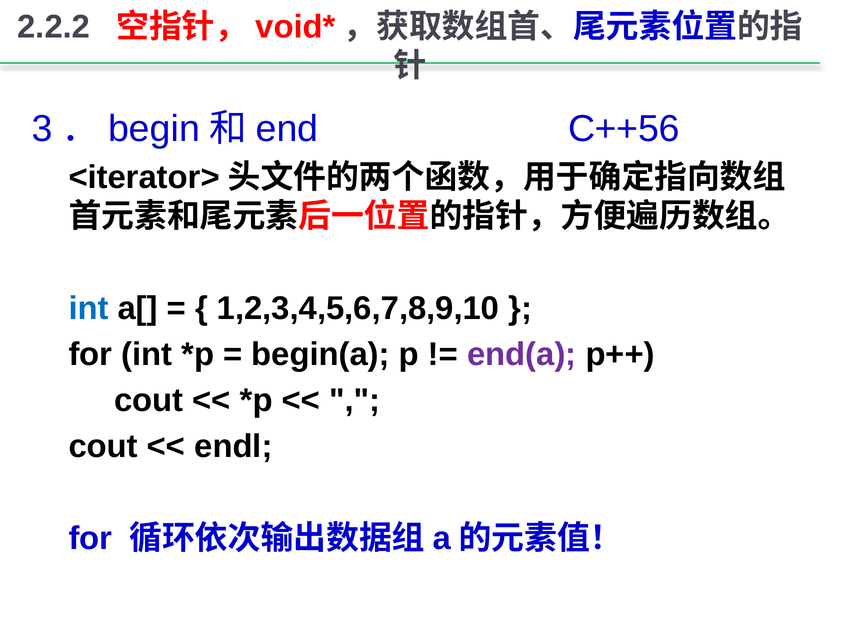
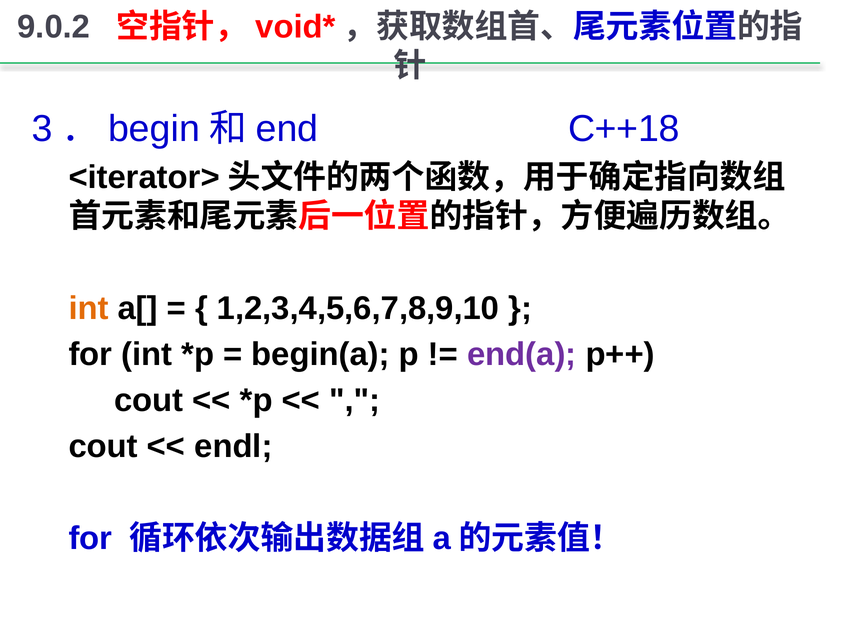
2.2.2: 2.2.2 -> 9.0.2
C++56: C++56 -> C++18
int at (89, 309) colour: blue -> orange
